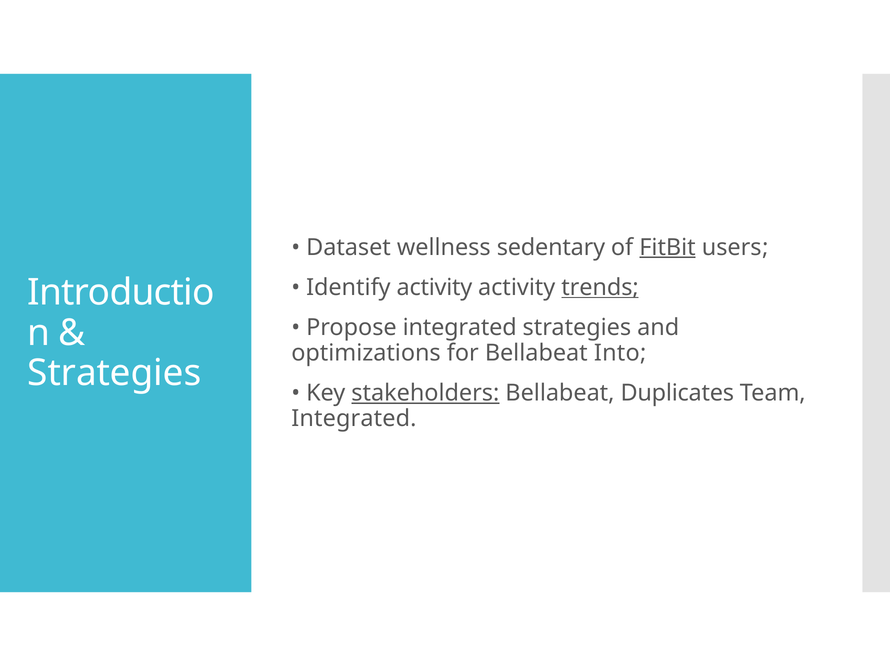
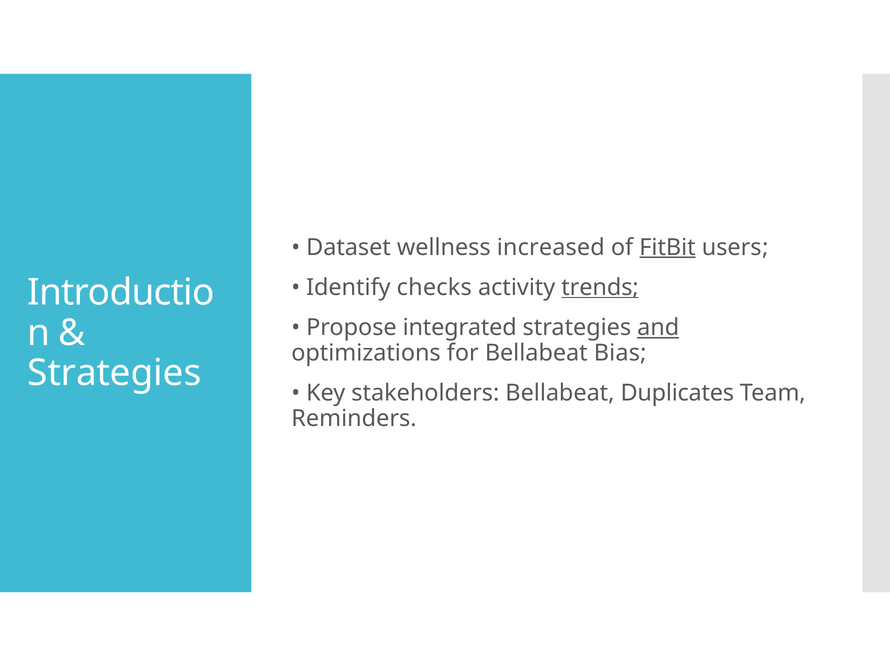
sedentary: sedentary -> increased
Identify activity: activity -> checks
and underline: none -> present
Into: Into -> Bias
stakeholders underline: present -> none
Integrated at (354, 419): Integrated -> Reminders
